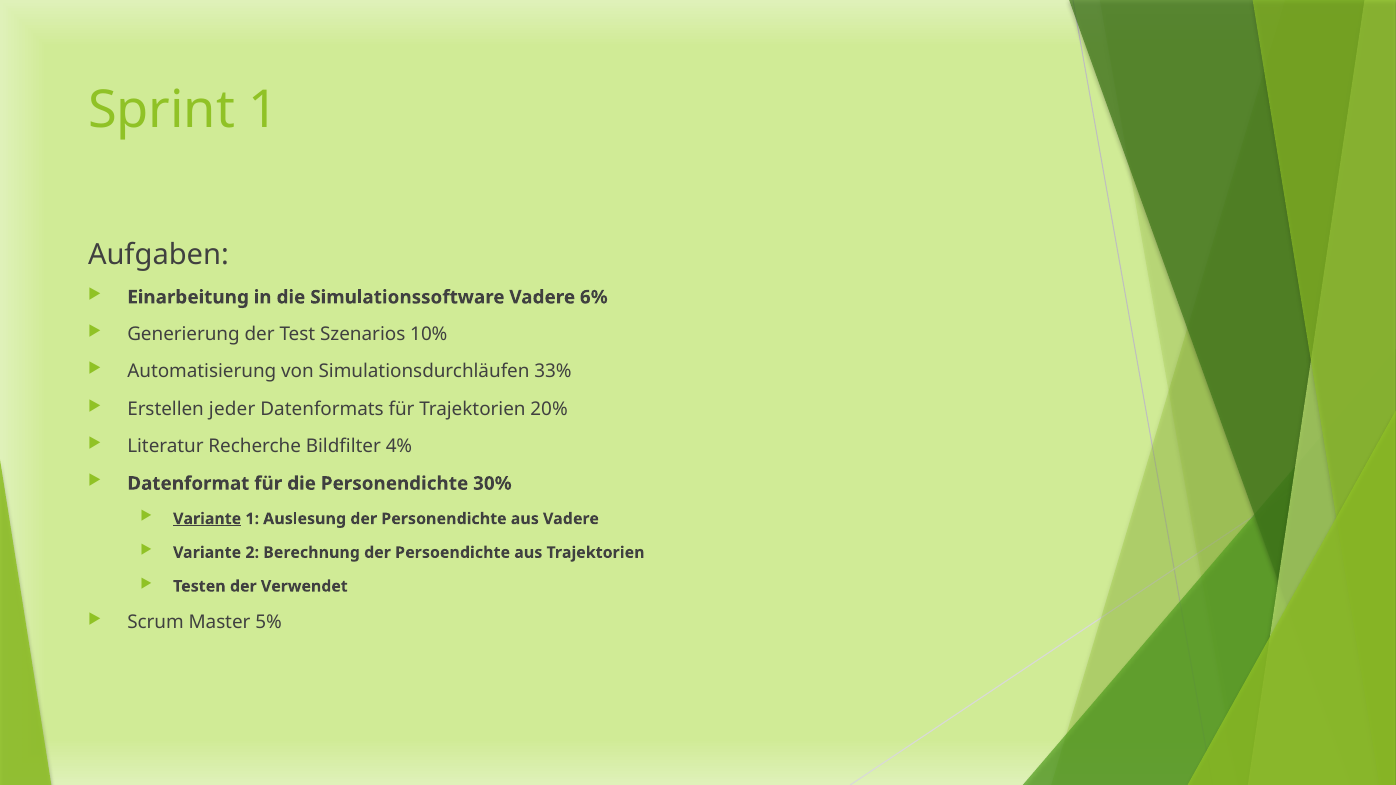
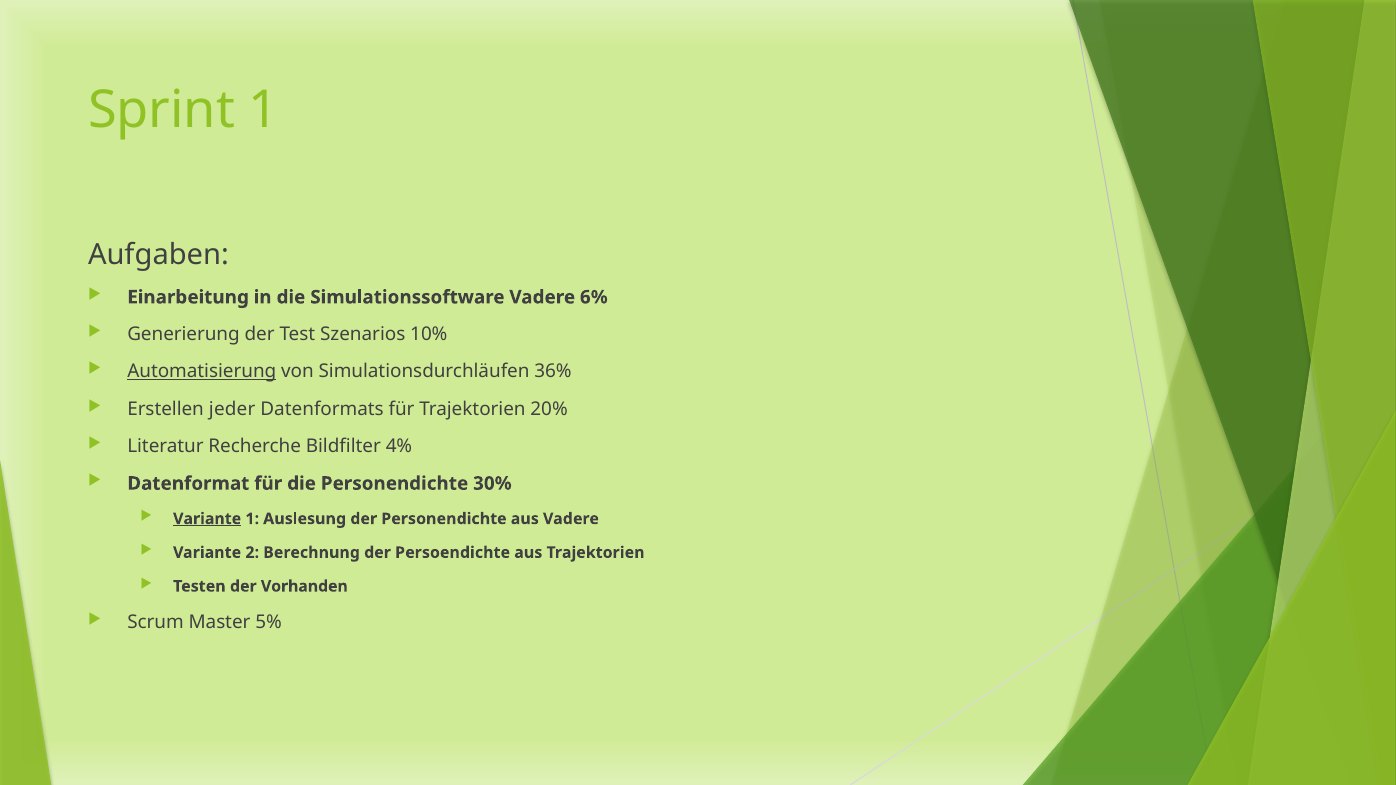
Automatisierung underline: none -> present
33%: 33% -> 36%
Verwendet: Verwendet -> Vorhanden
